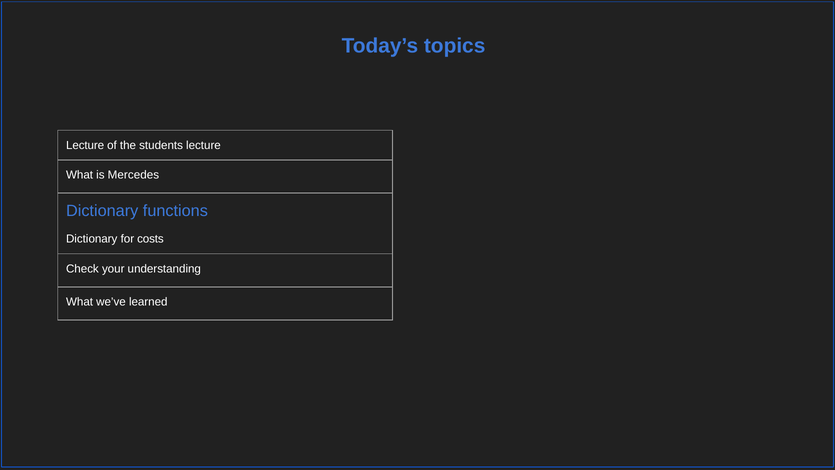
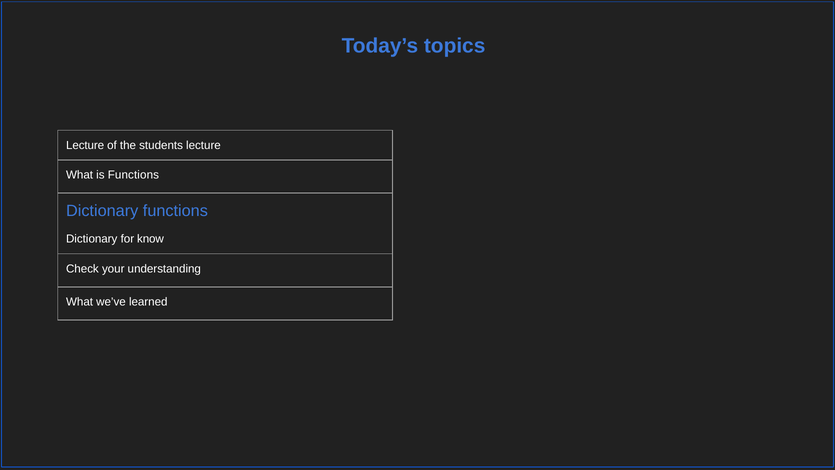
is Mercedes: Mercedes -> Functions
costs: costs -> know
